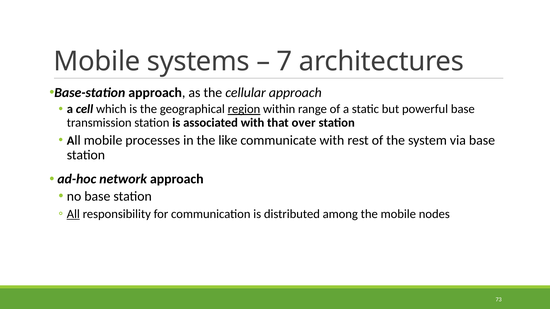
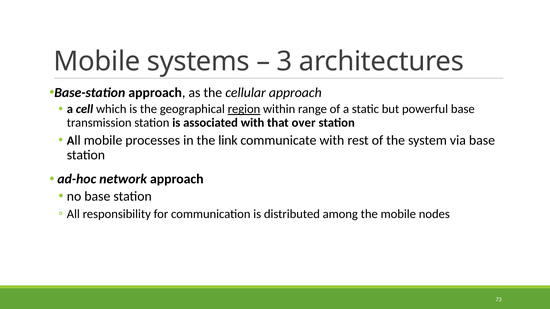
7: 7 -> 3
like: like -> link
All at (73, 214) underline: present -> none
